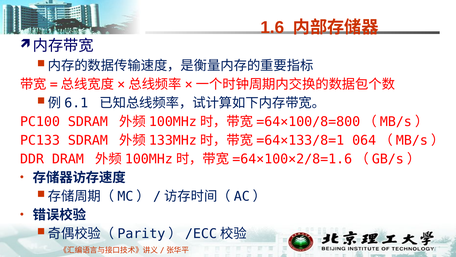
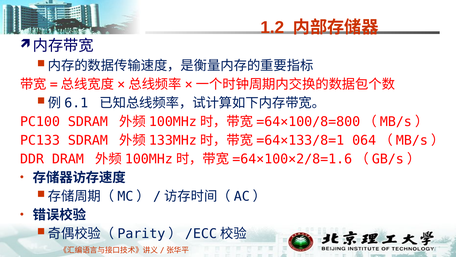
1.6: 1.6 -> 1.2
